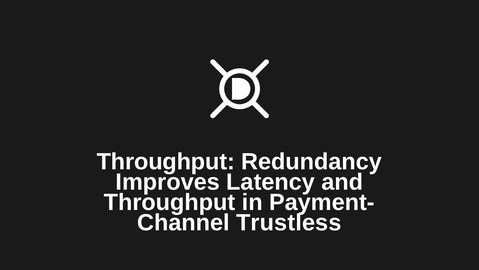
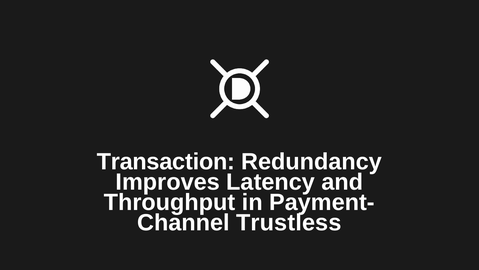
Throughput at (166, 161): Throughput -> Transaction
